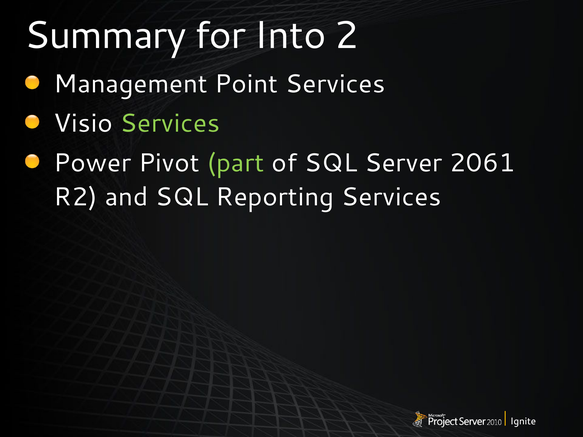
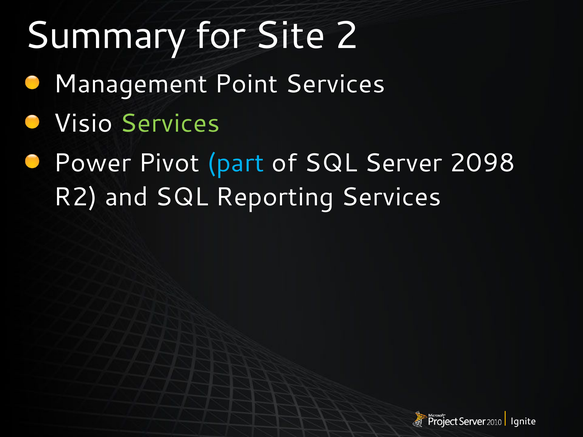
Into: Into -> Site
part colour: light green -> light blue
2061: 2061 -> 2098
